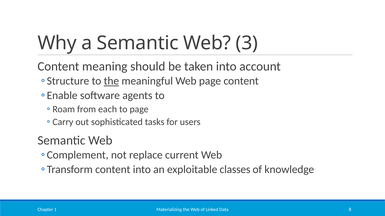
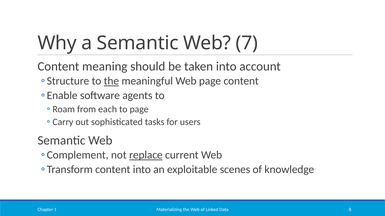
3: 3 -> 7
replace underline: none -> present
classes: classes -> scenes
